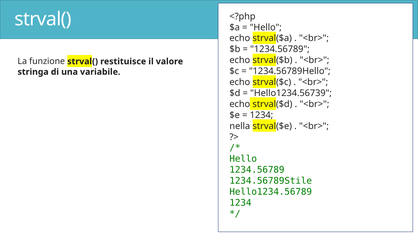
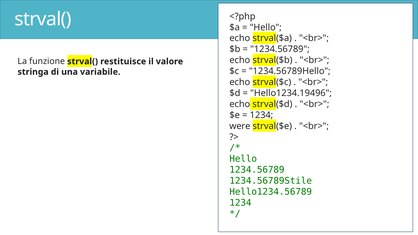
Hello1234.56739: Hello1234.56739 -> Hello1234.19496
nella: nella -> were
